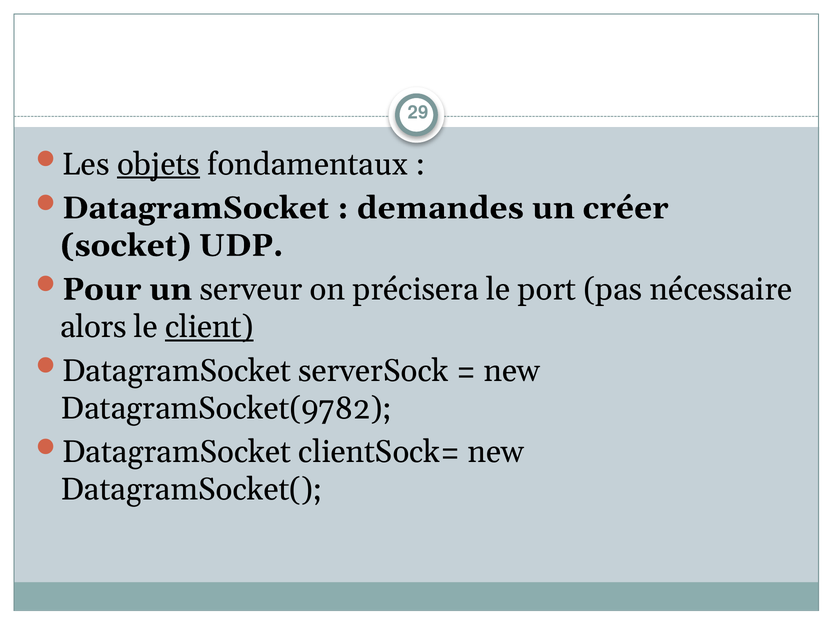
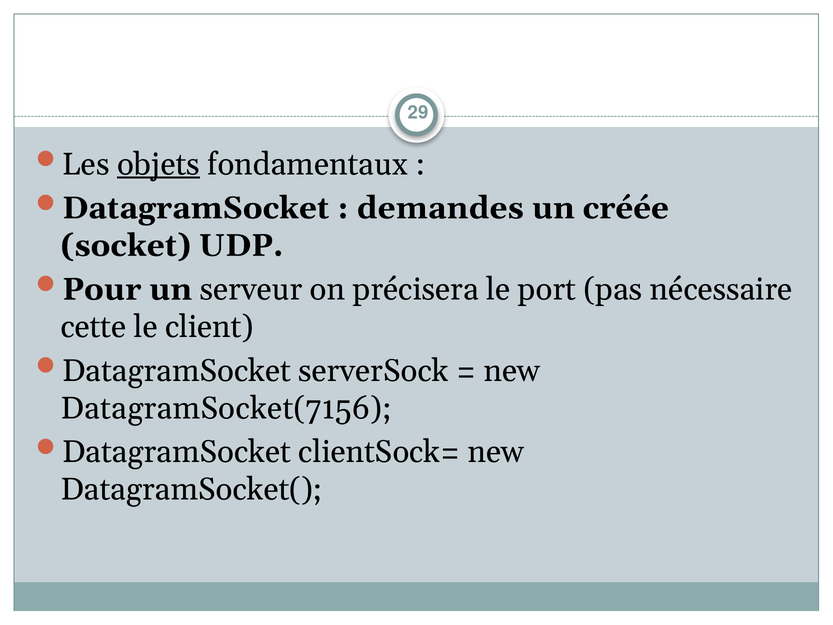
créer: créer -> créée
alors: alors -> cette
client underline: present -> none
DatagramSocket(9782: DatagramSocket(9782 -> DatagramSocket(7156
